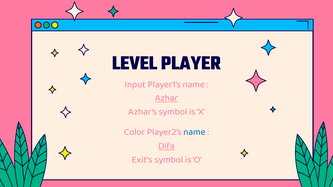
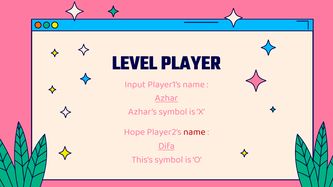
Color: Color -> Hope
name at (194, 132) colour: blue -> red
Exit’s: Exit’s -> This’s
